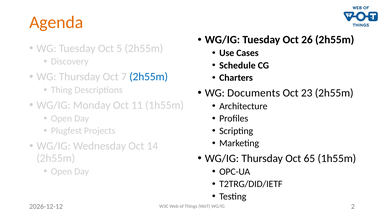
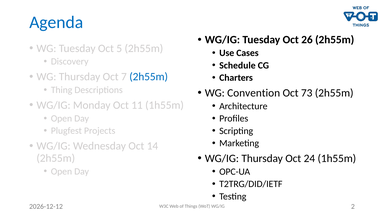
Agenda colour: orange -> blue
Documents: Documents -> Convention
23: 23 -> 73
65: 65 -> 24
